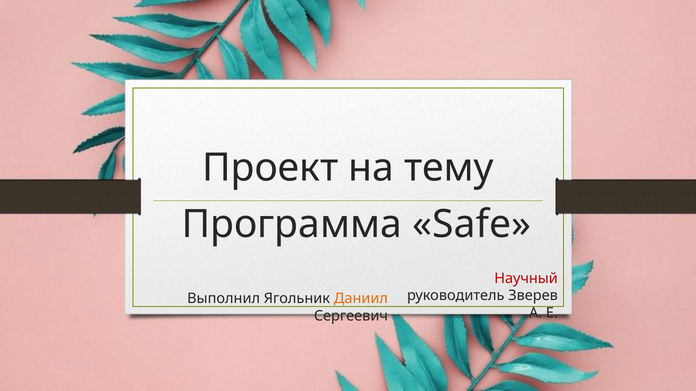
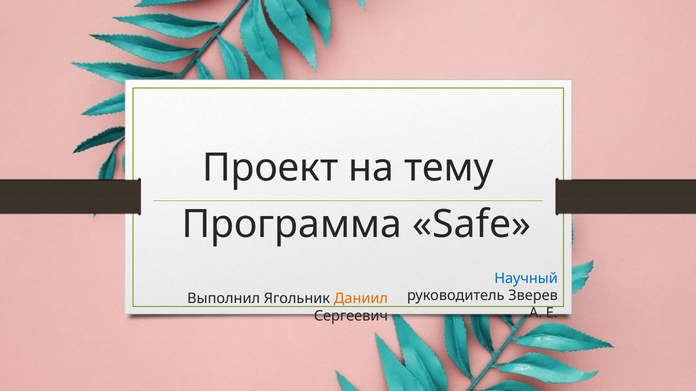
Научный colour: red -> blue
